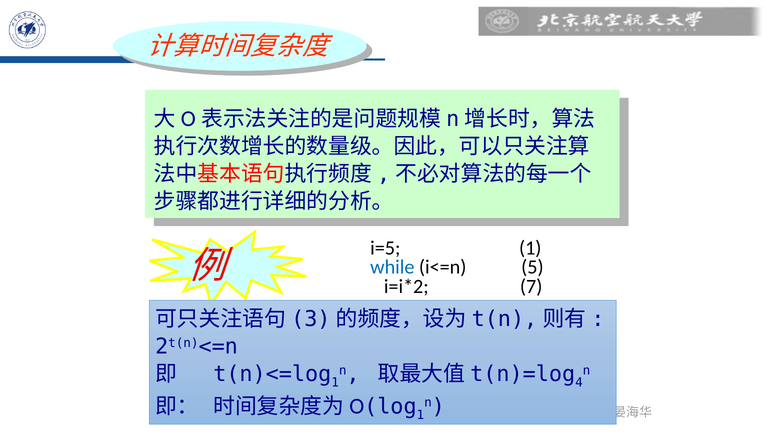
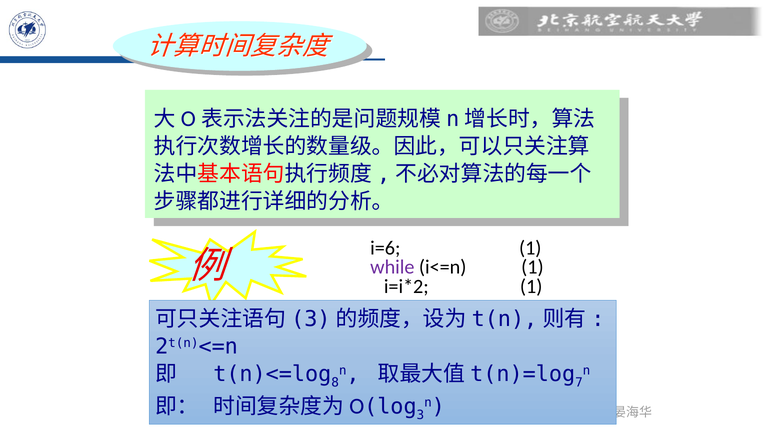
i=5: i=5 -> i=6
while colour: blue -> purple
i<=n 5: 5 -> 1
7 at (531, 287): 7 -> 1
1 at (335, 383): 1 -> 8
4: 4 -> 7
1 at (420, 415): 1 -> 3
